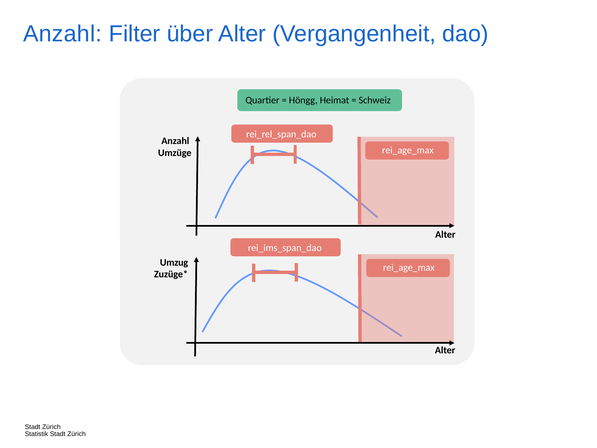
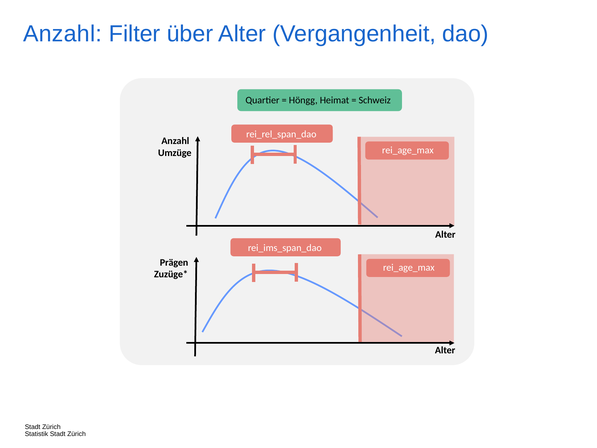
Umzug: Umzug -> Prägen
